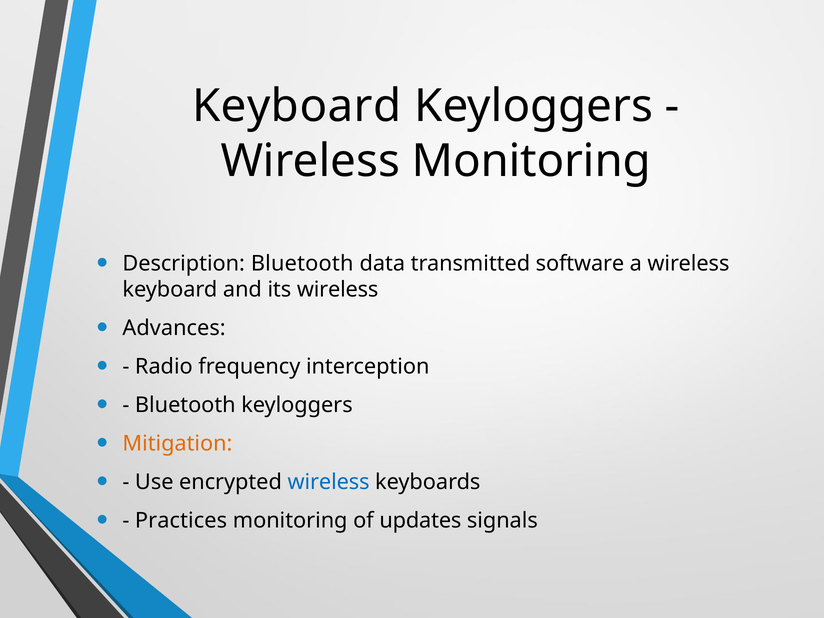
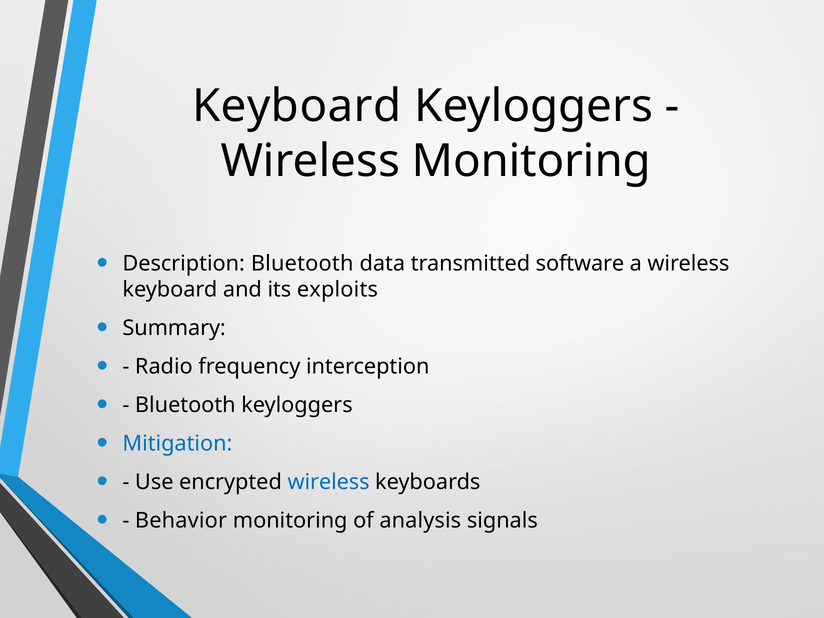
its wireless: wireless -> exploits
Advances: Advances -> Summary
Mitigation colour: orange -> blue
Practices: Practices -> Behavior
updates: updates -> analysis
